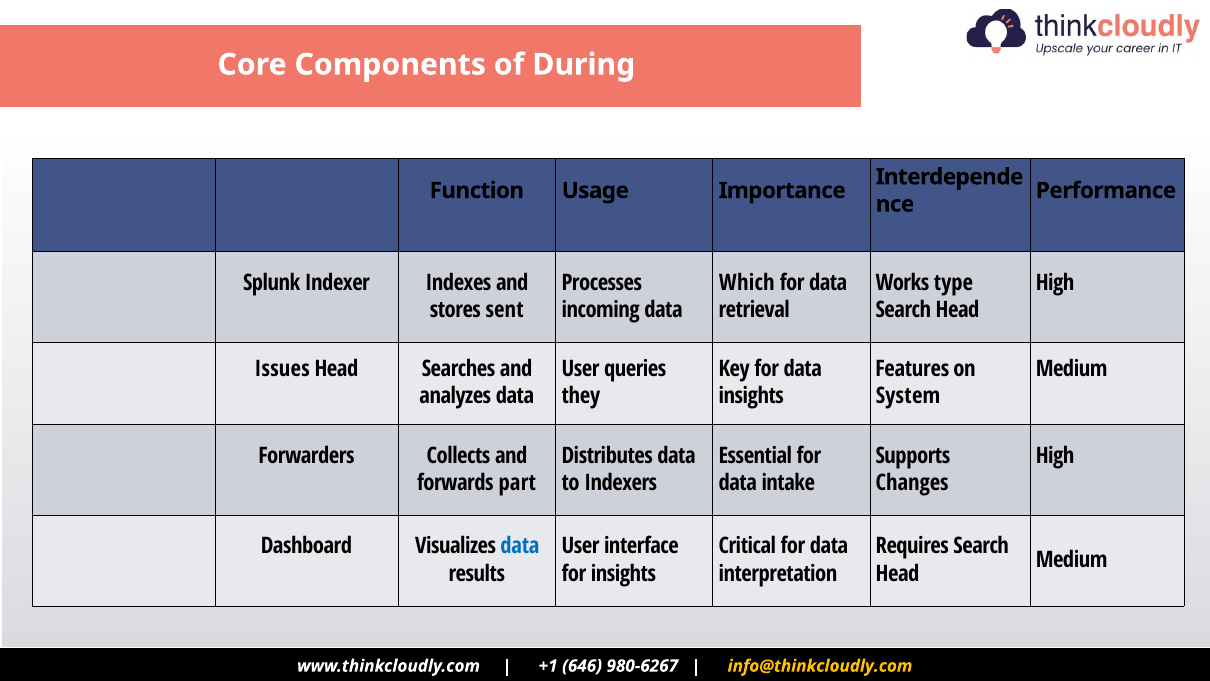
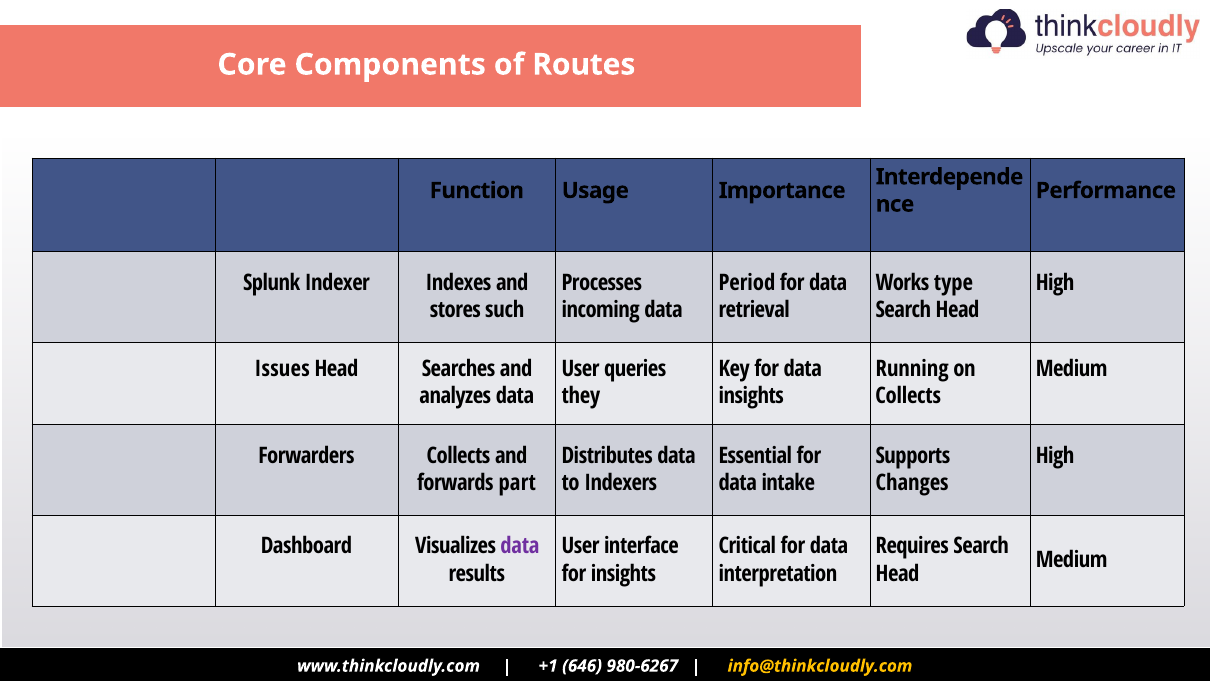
During: During -> Routes
Which: Which -> Period
sent: sent -> such
Features: Features -> Running
System at (908, 396): System -> Collects
data at (520, 546) colour: blue -> purple
